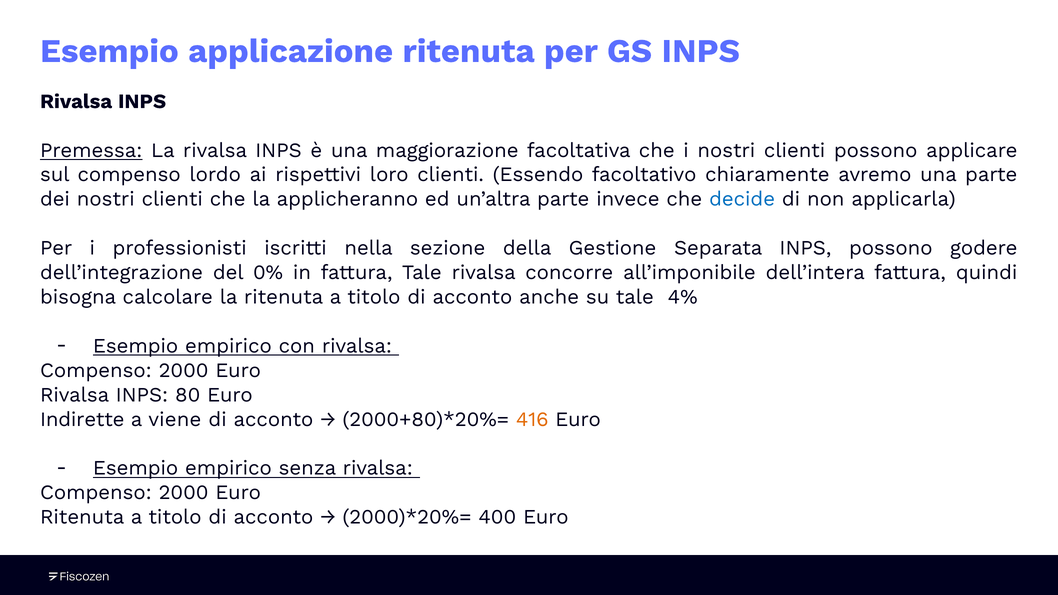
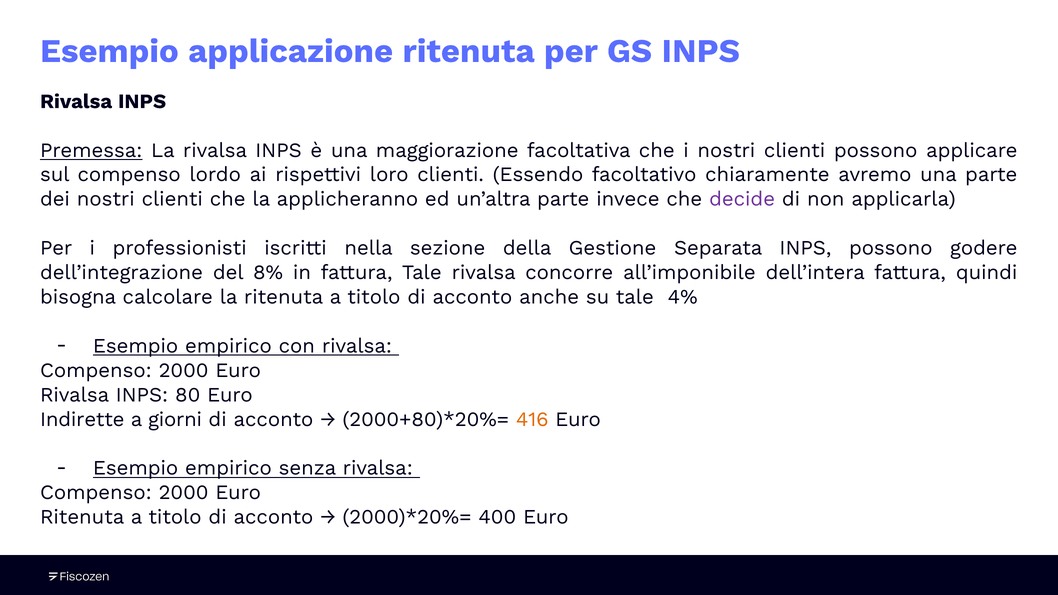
decide colour: blue -> purple
0%: 0% -> 8%
viene: viene -> giorni
